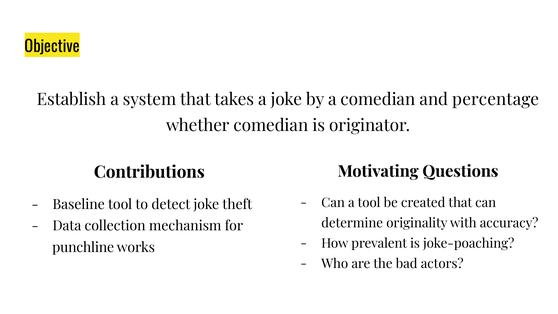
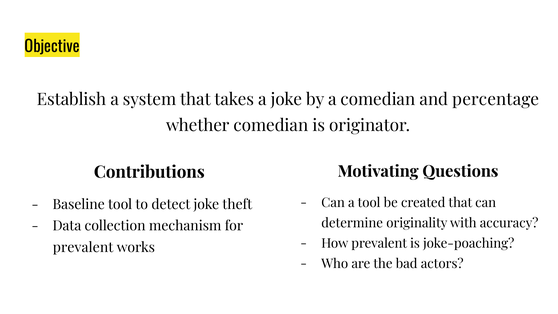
punchline at (83, 247): punchline -> prevalent
